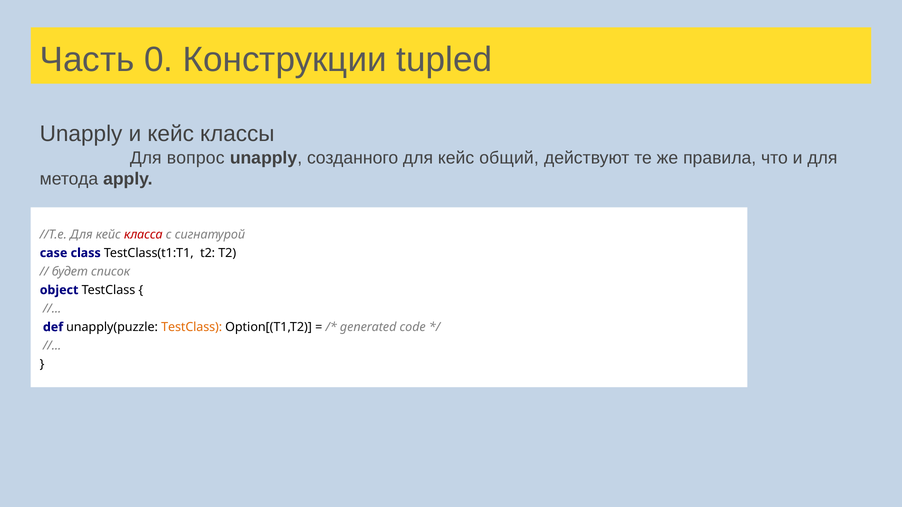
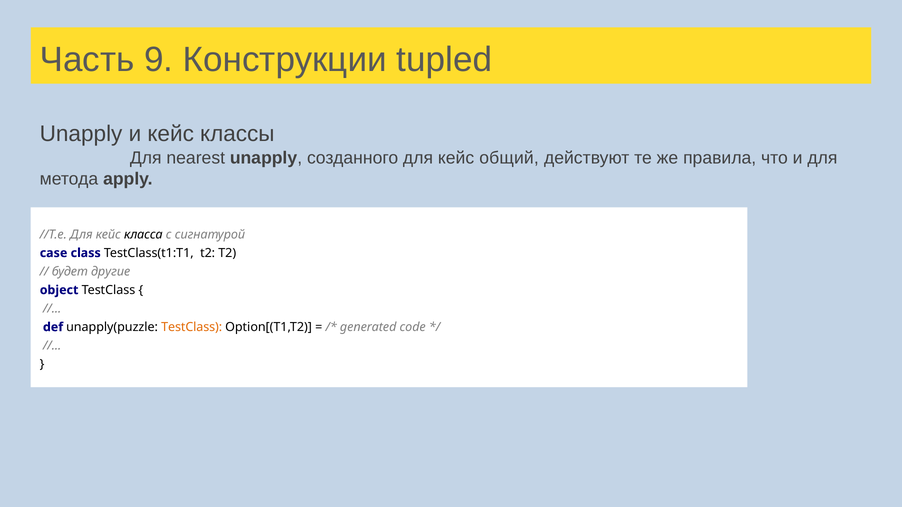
0: 0 -> 9
вопрос: вопрос -> nearest
класса colour: red -> black
список: список -> другие
